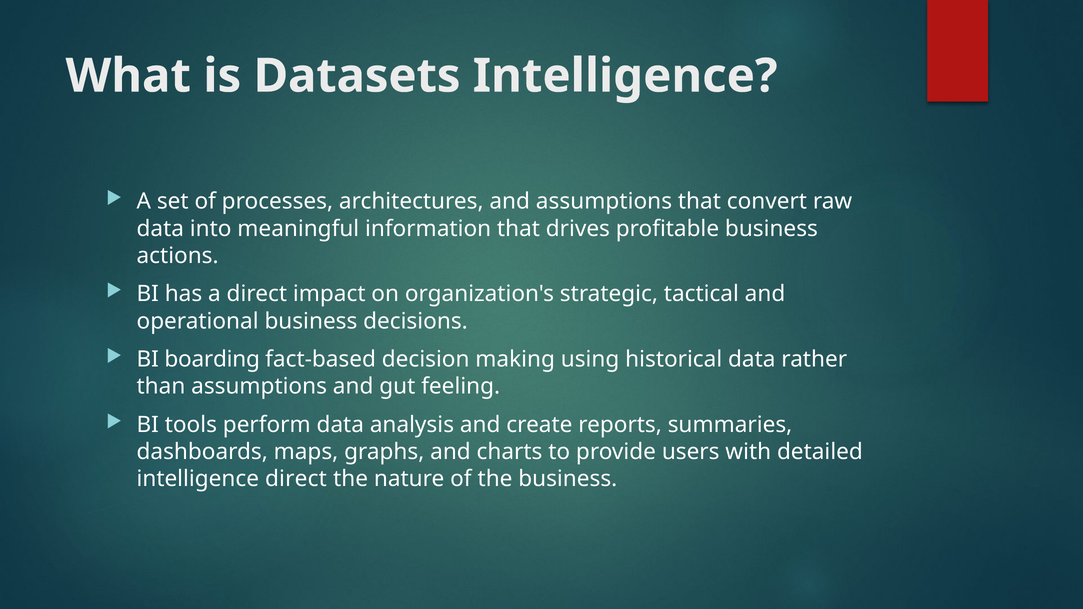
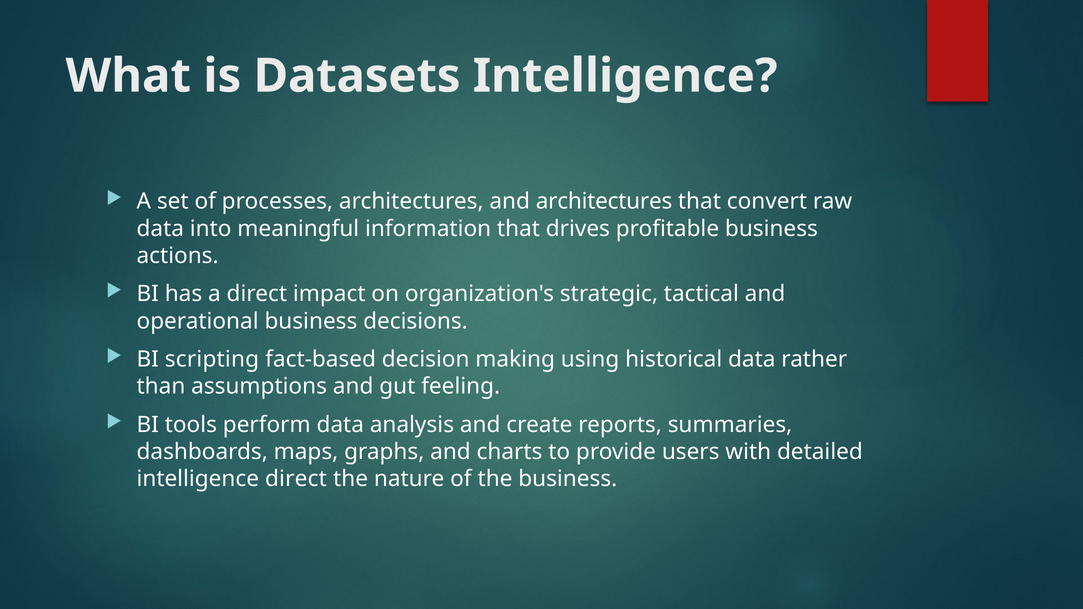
and assumptions: assumptions -> architectures
boarding: boarding -> scripting
